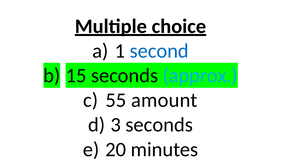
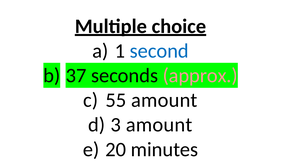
15: 15 -> 37
approx colour: light blue -> pink
3 seconds: seconds -> amount
